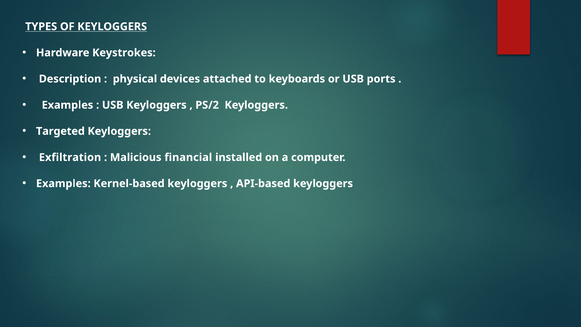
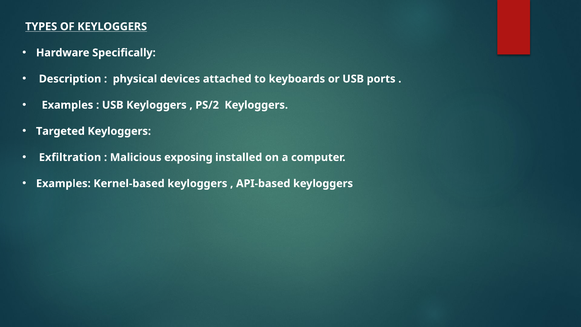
Keystrokes: Keystrokes -> Specifically
financial: financial -> exposing
